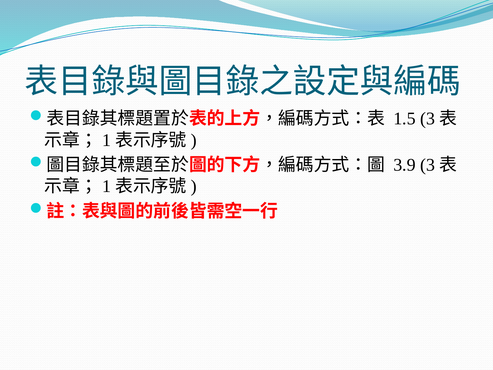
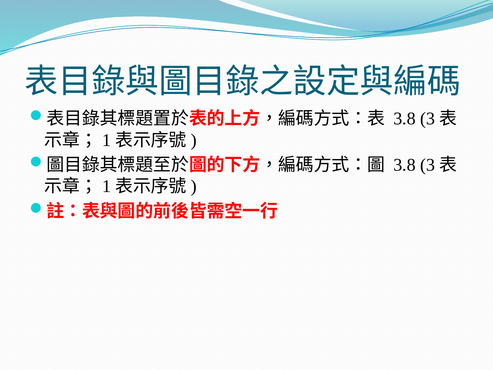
1.5 at (405, 119): 1.5 -> 3.8
3.9 at (405, 165): 3.9 -> 3.8
